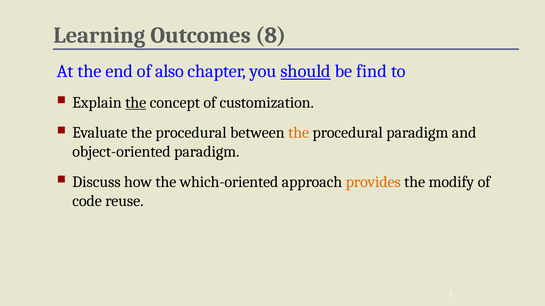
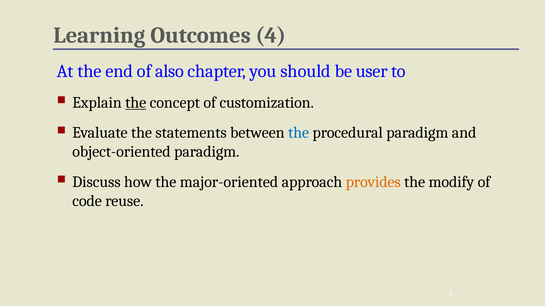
8: 8 -> 4
should underline: present -> none
find: find -> user
Evaluate the procedural: procedural -> statements
the at (299, 133) colour: orange -> blue
which-oriented: which-oriented -> major-oriented
